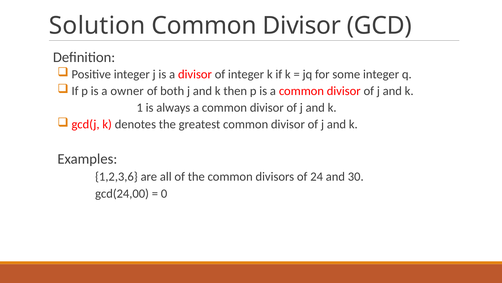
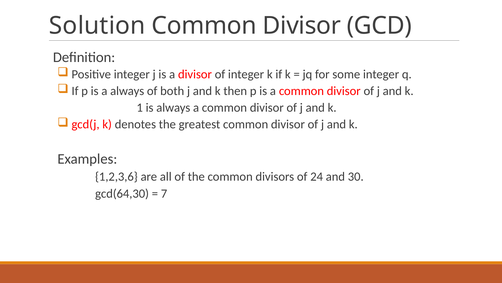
a owner: owner -> always
gcd(24,00: gcd(24,00 -> gcd(64,30
0: 0 -> 7
